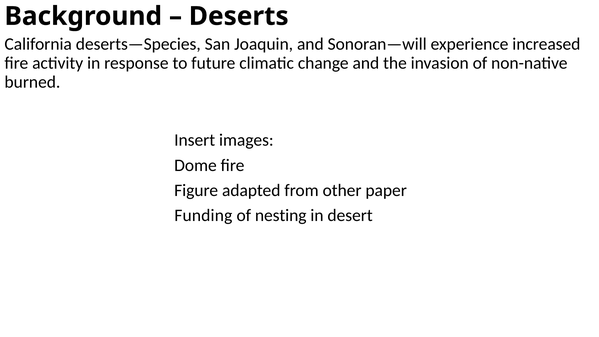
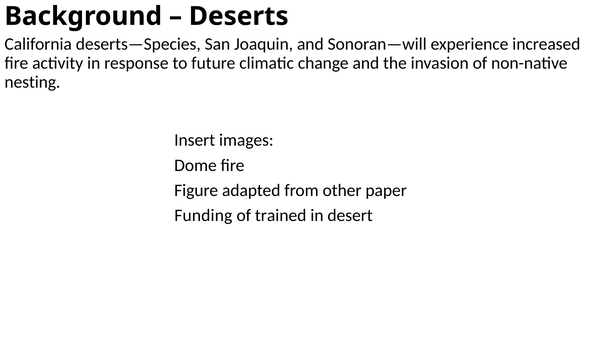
burned: burned -> nesting
nesting: nesting -> trained
